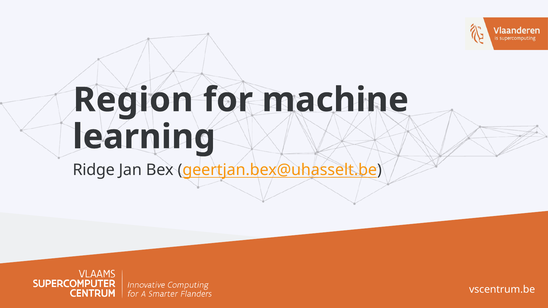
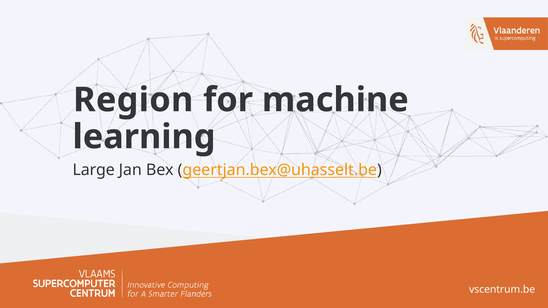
Ridge: Ridge -> Large
